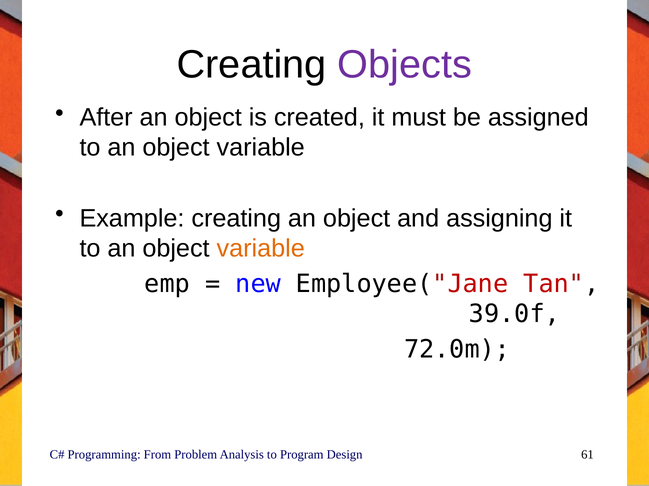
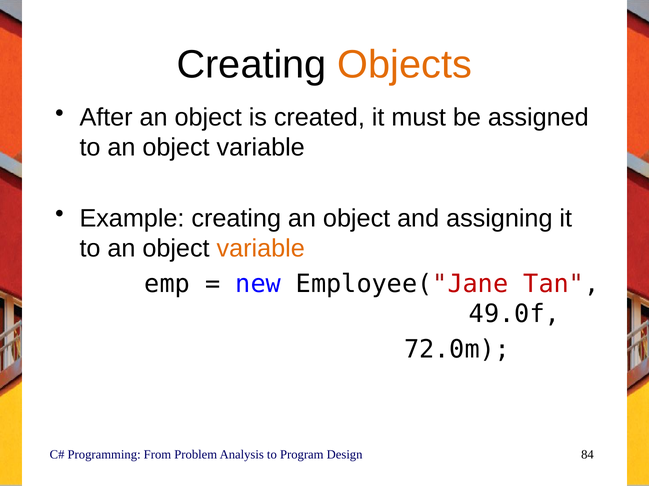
Objects colour: purple -> orange
39.0f: 39.0f -> 49.0f
61: 61 -> 84
